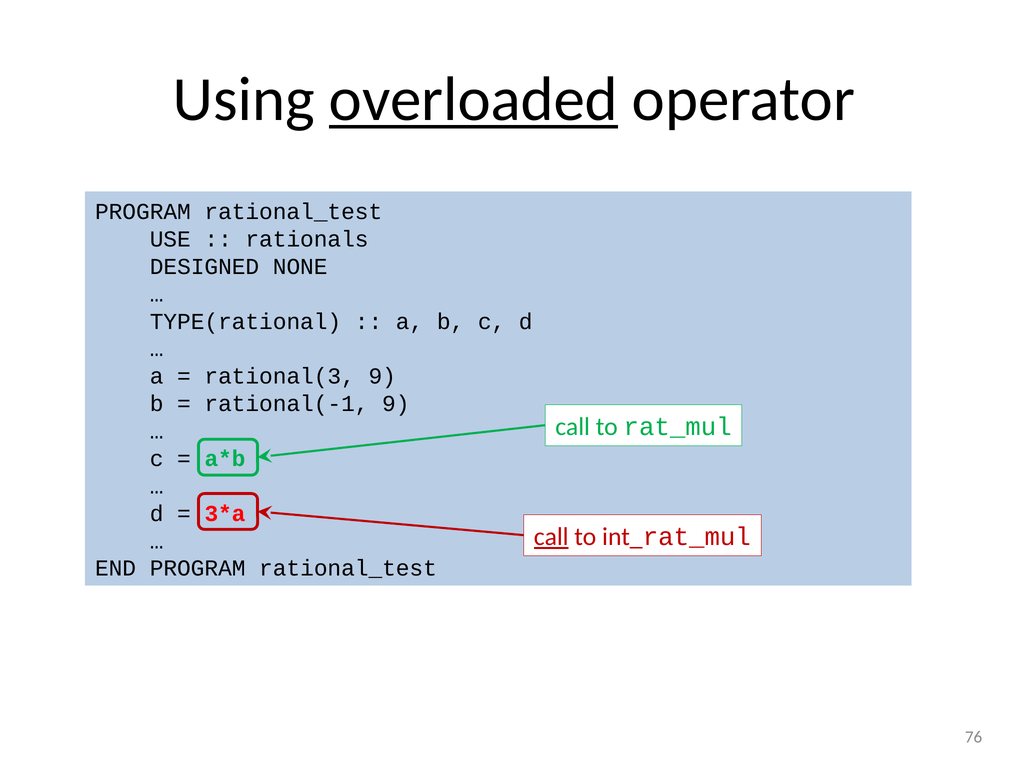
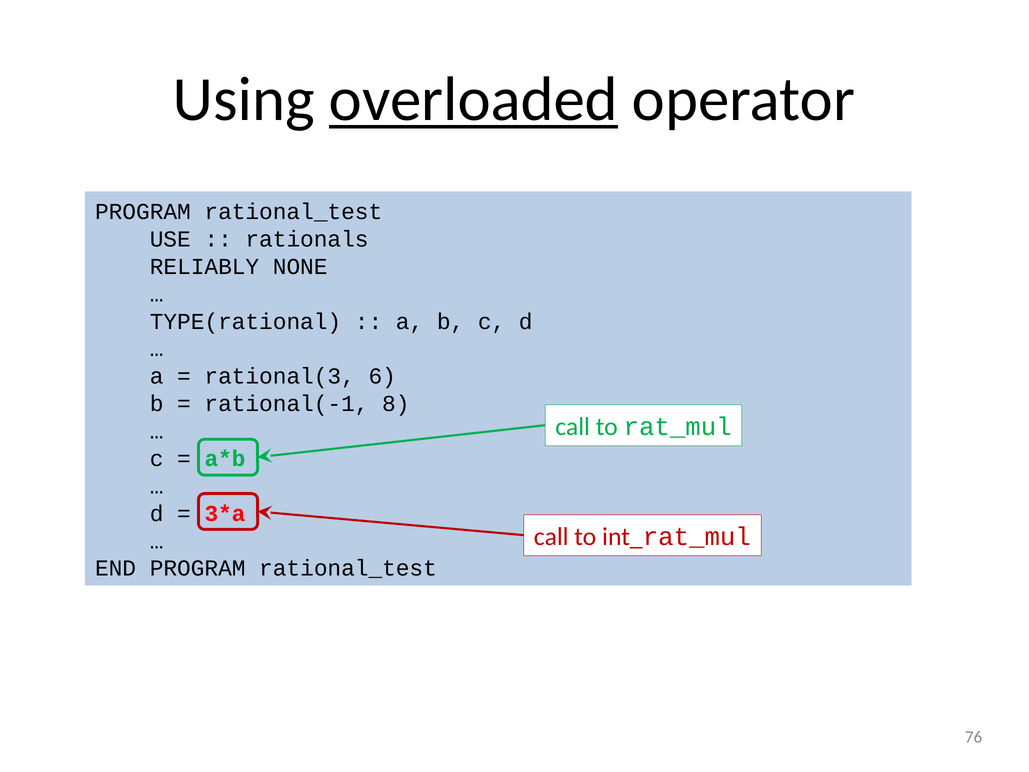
DESIGNED: DESIGNED -> RELIABLY
rational(3 9: 9 -> 6
rational(-1 9: 9 -> 8
call at (551, 537) underline: present -> none
